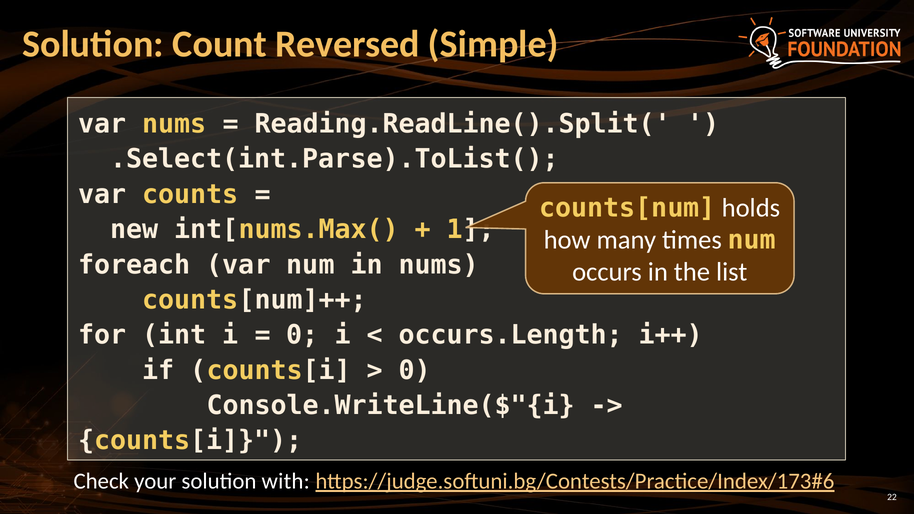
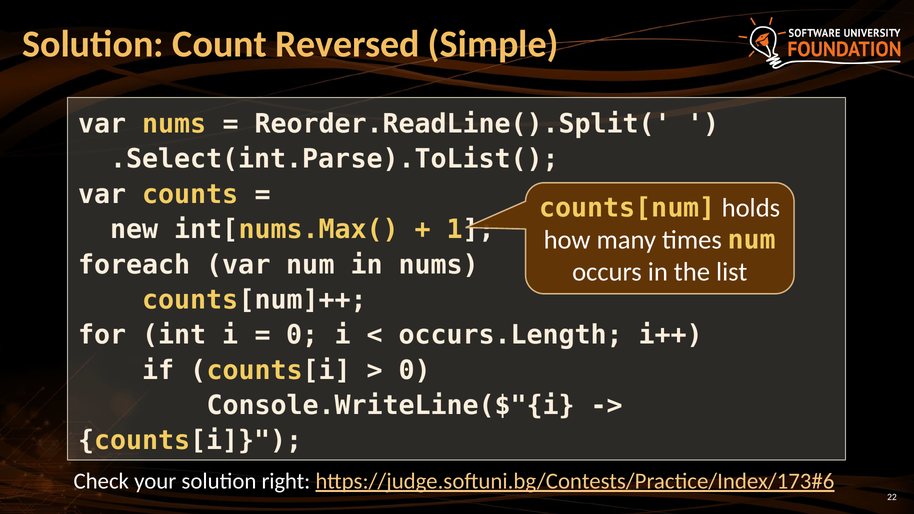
Reading.ReadLine().Split(: Reading.ReadLine().Split( -> Reorder.ReadLine().Split(
with: with -> right
